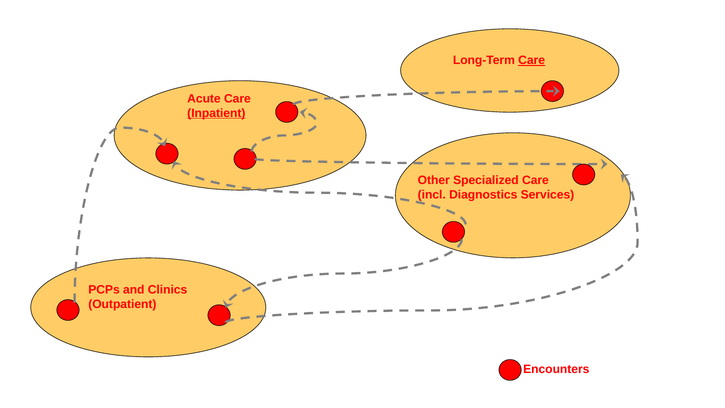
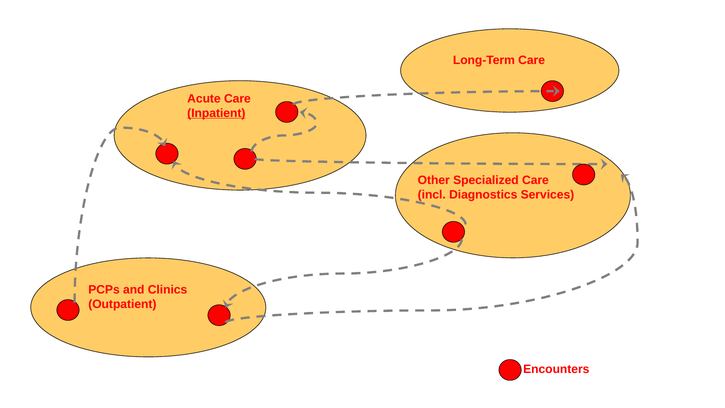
Care at (532, 60) underline: present -> none
